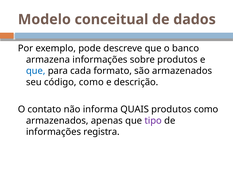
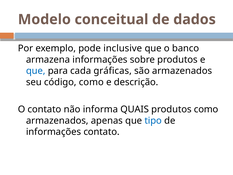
descreve: descreve -> inclusive
formato: formato -> gráficas
tipo colour: purple -> blue
informações registra: registra -> contato
